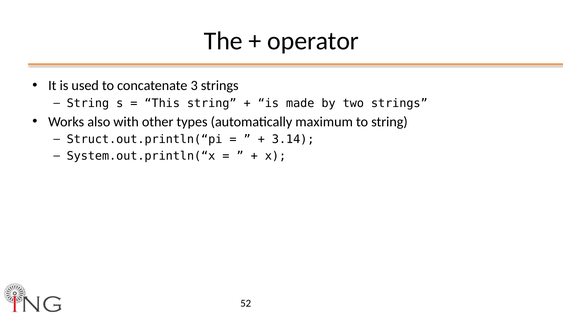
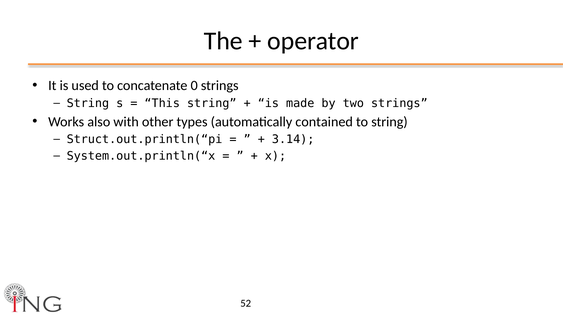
3: 3 -> 0
maximum: maximum -> contained
